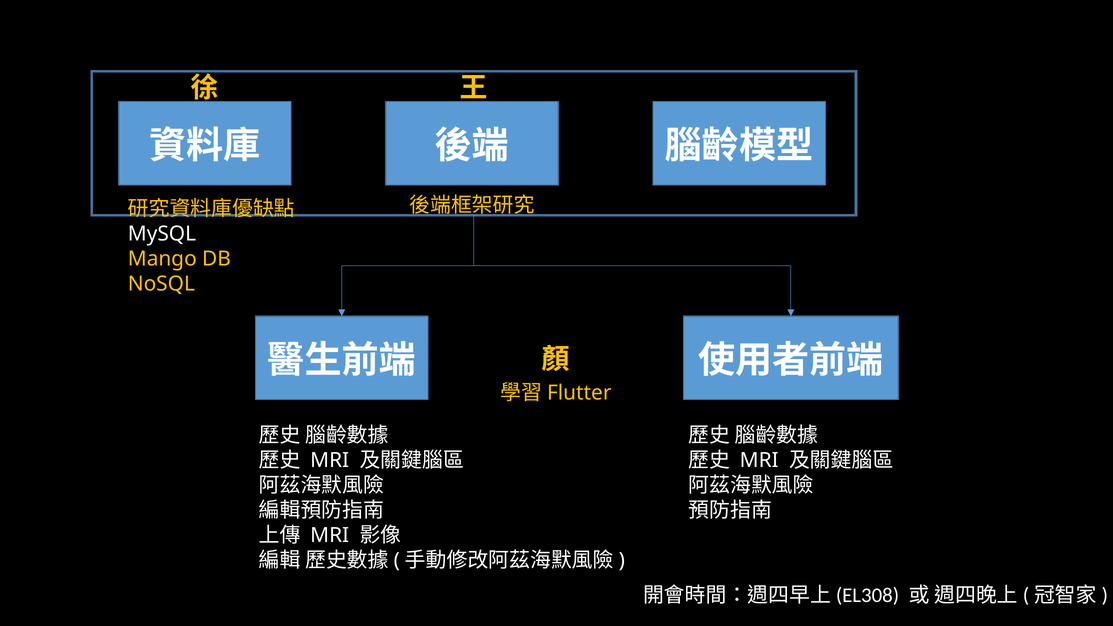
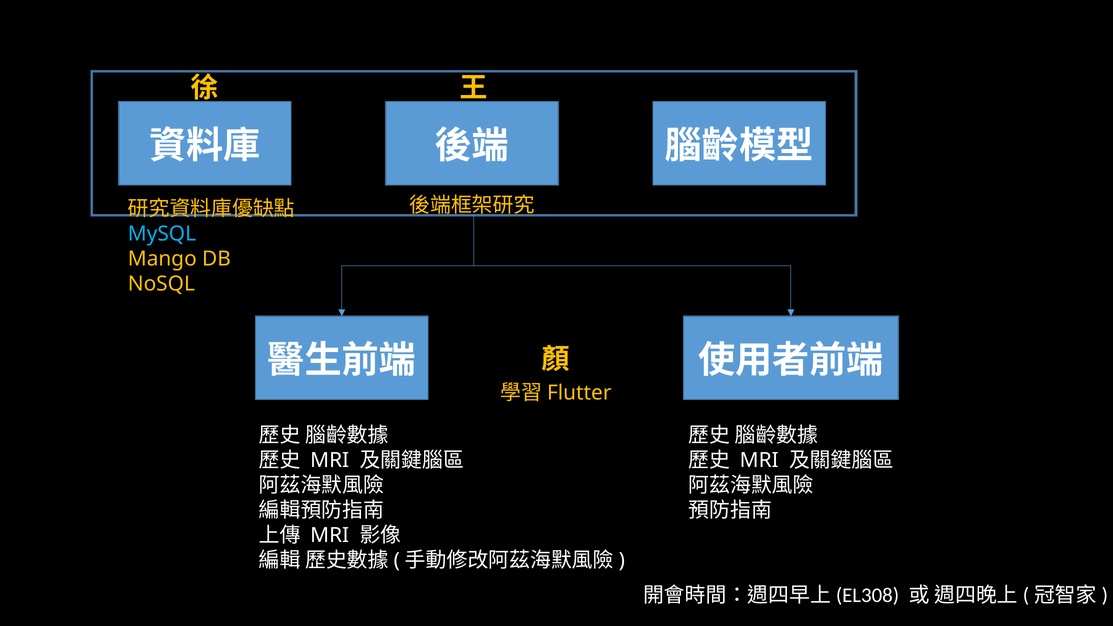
MySQL colour: white -> light blue
